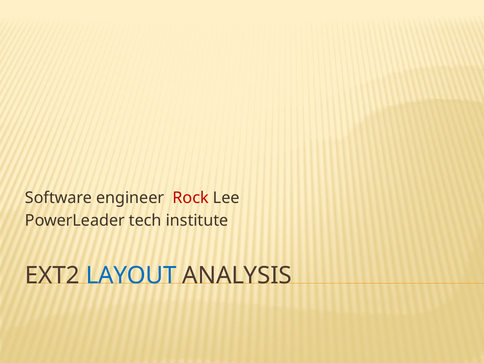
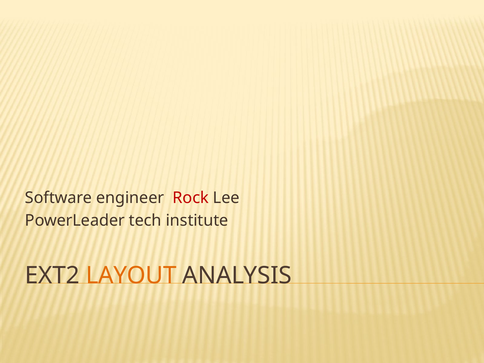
LAYOUT colour: blue -> orange
